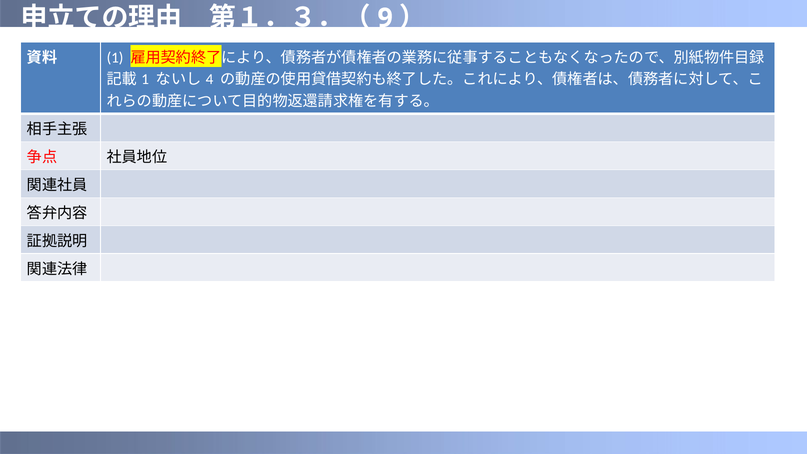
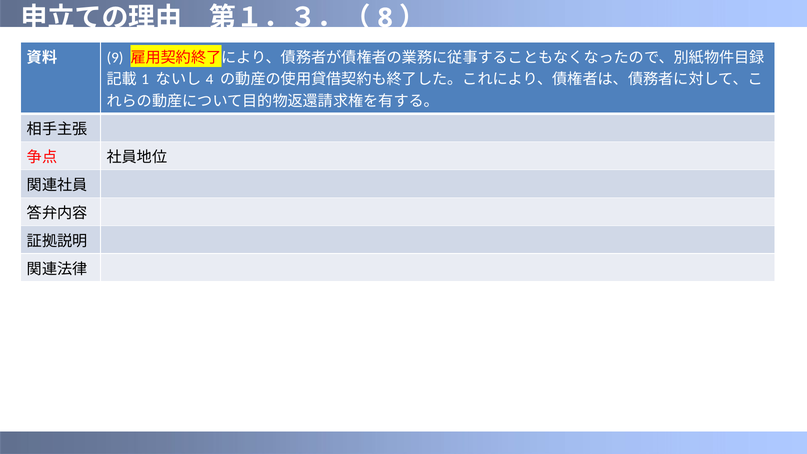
9: 9 -> 8
1 at (115, 58): 1 -> 9
